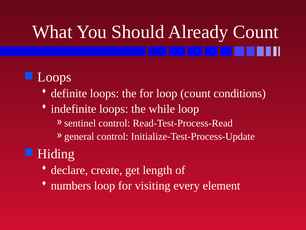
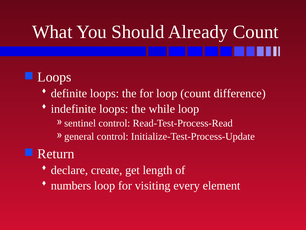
conditions: conditions -> difference
Hiding: Hiding -> Return
